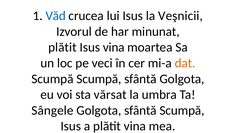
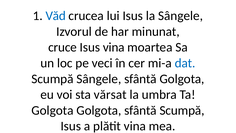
la Veşnicii: Veşnicii -> Sângele
plătit at (62, 47): plătit -> cruce
dat colour: orange -> blue
Scumpă Scumpă: Scumpă -> Sângele
Sângele at (52, 110): Sângele -> Golgota
